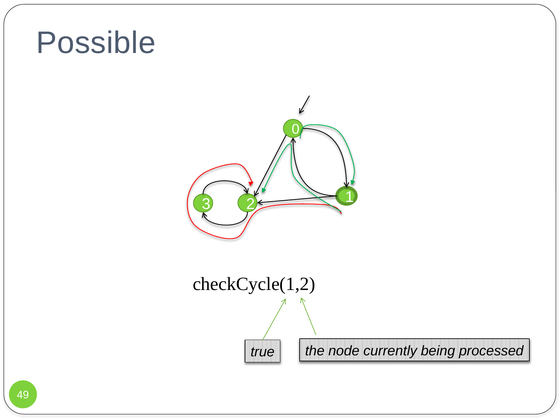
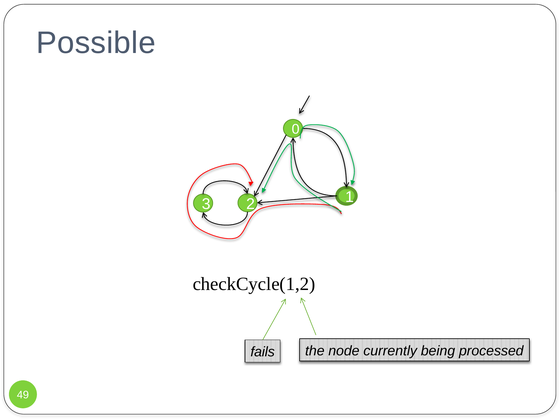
true: true -> fails
